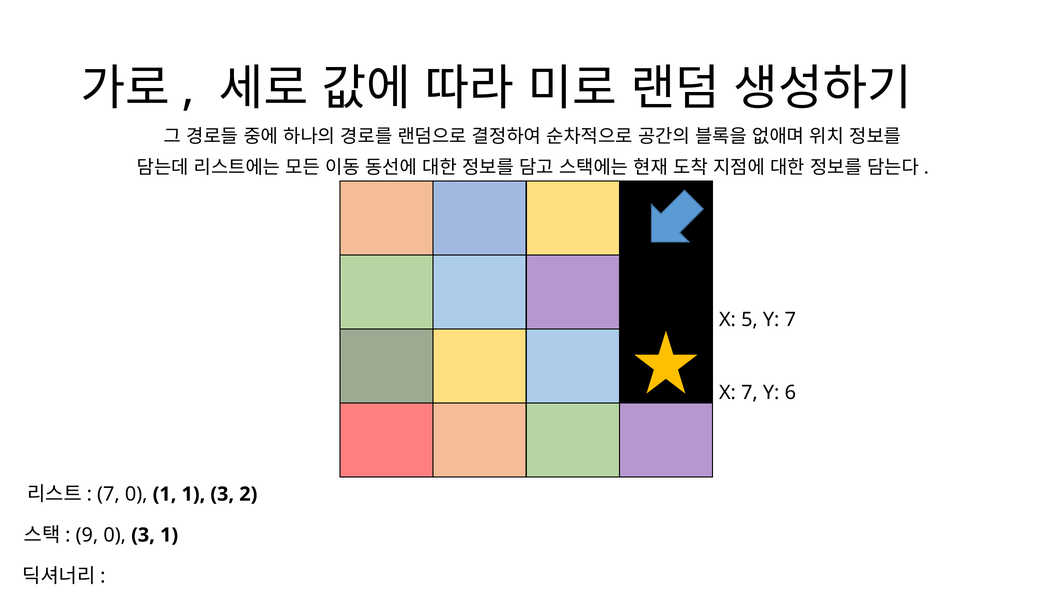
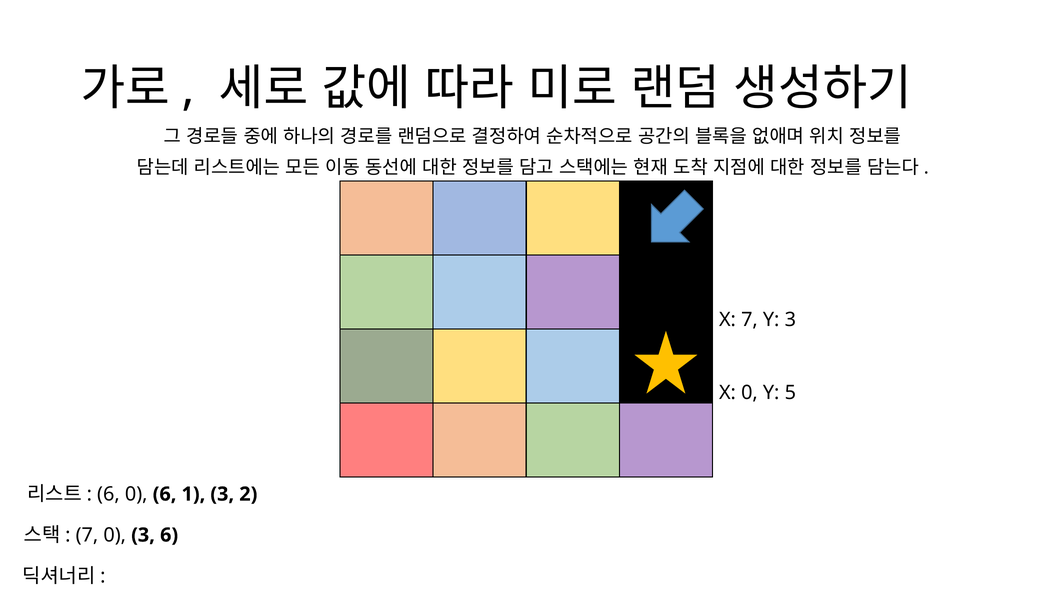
X 5: 5 -> 7
Y 7: 7 -> 3
X 7: 7 -> 0
6: 6 -> 5
7 at (108, 495): 7 -> 6
0 1: 1 -> 6
9 at (87, 536): 9 -> 7
3 1: 1 -> 6
